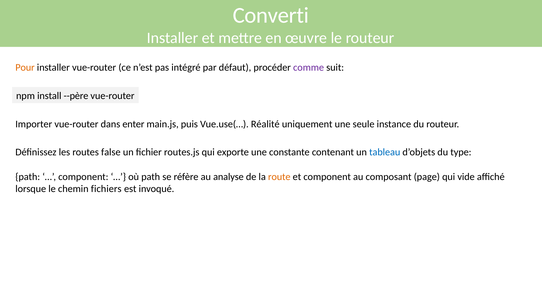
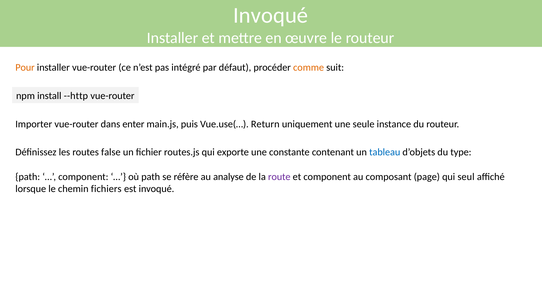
Converti at (271, 15): Converti -> Invoqué
comme colour: purple -> orange
--père: --père -> --http
Réalité: Réalité -> Return
route colour: orange -> purple
vide: vide -> seul
